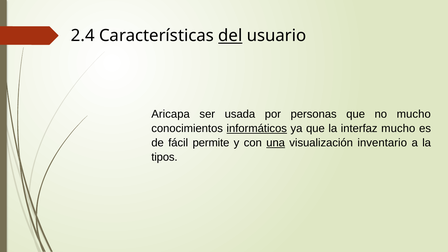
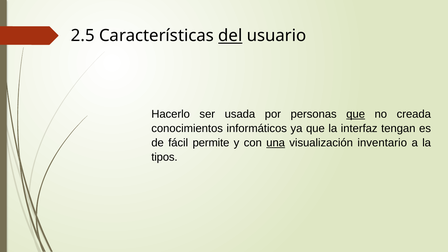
2.4: 2.4 -> 2.5
Aricapa: Aricapa -> Hacerlo
que at (356, 114) underline: none -> present
no mucho: mucho -> creada
informáticos underline: present -> none
interfaz mucho: mucho -> tengan
